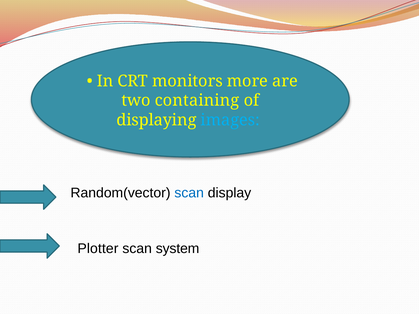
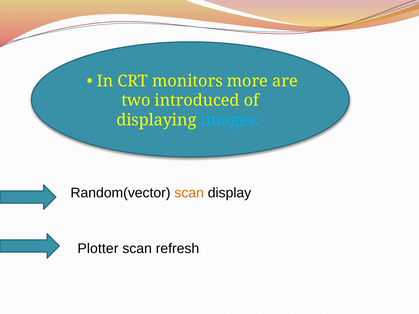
containing: containing -> introduced
scan at (189, 193) colour: blue -> orange
system: system -> refresh
